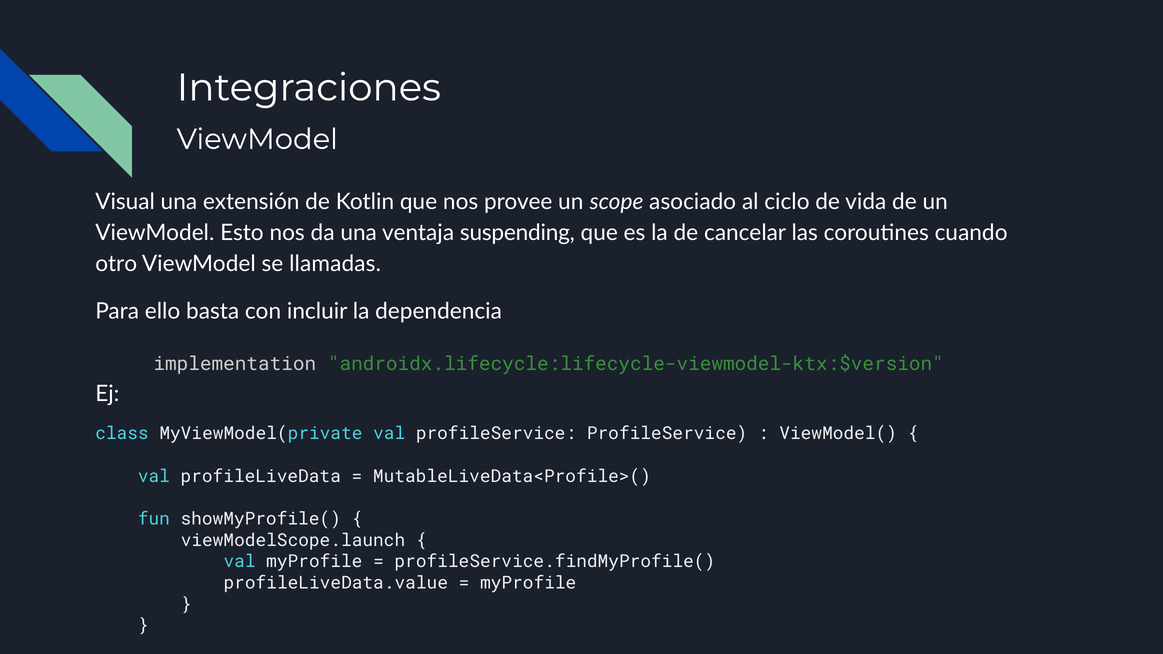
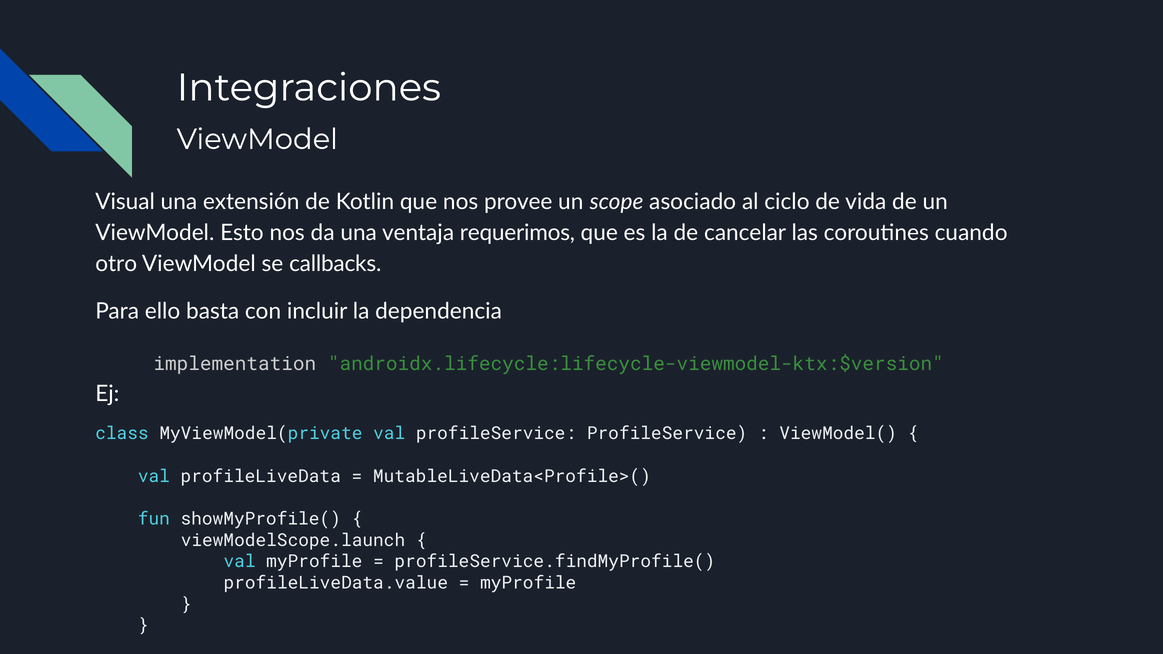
suspending: suspending -> requerimos
llamadas: llamadas -> callbacks
